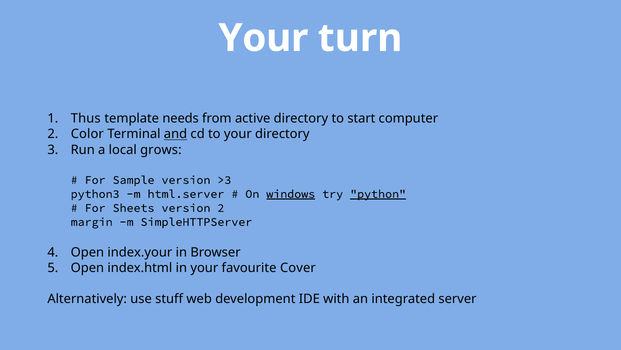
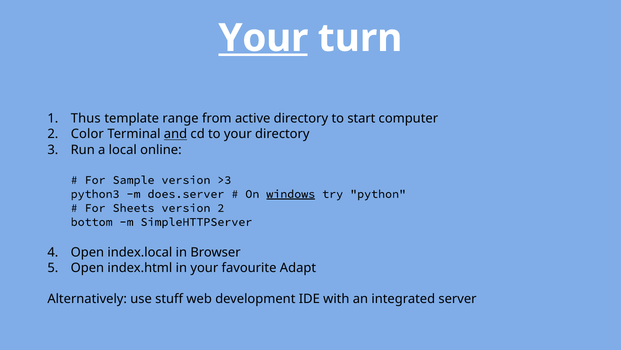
Your at (263, 38) underline: none -> present
needs: needs -> range
grows: grows -> online
html.server: html.server -> does.server
python underline: present -> none
margin: margin -> bottom
index.your: index.your -> index.local
Cover: Cover -> Adapt
